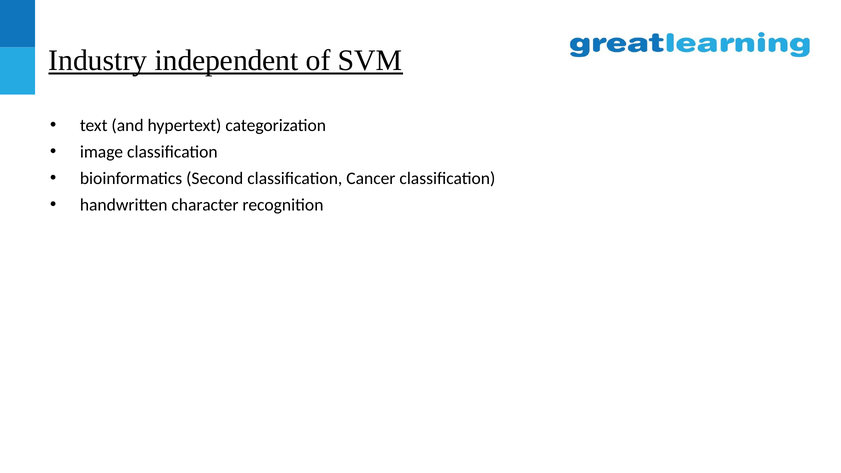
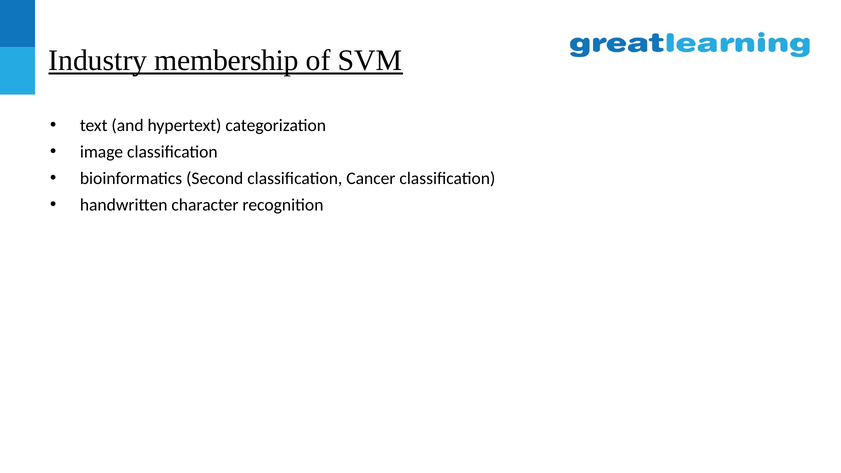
independent: independent -> membership
